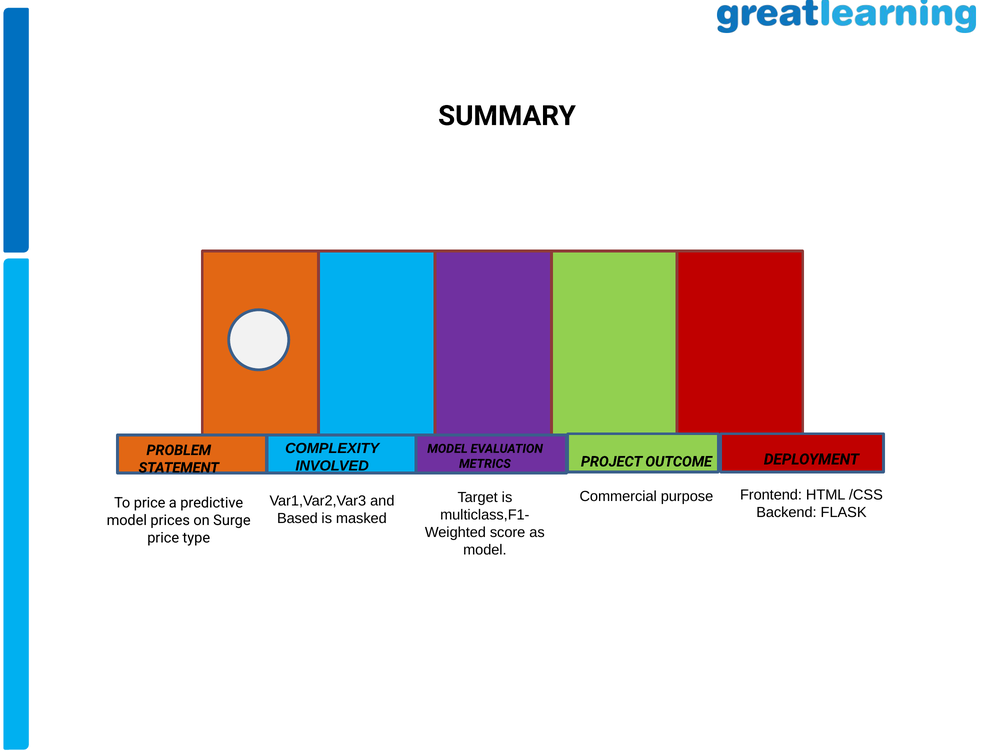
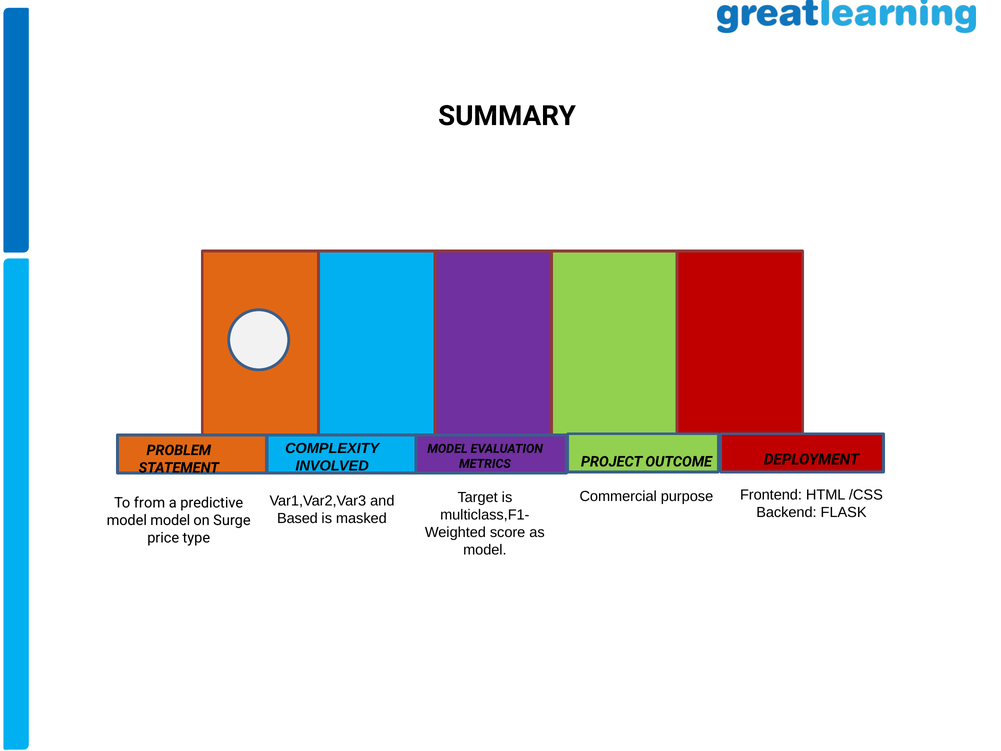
To price: price -> from
model prices: prices -> model
